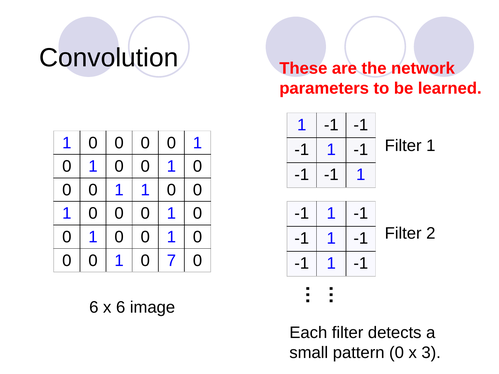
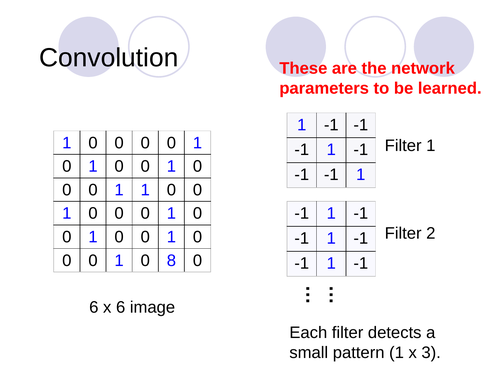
7: 7 -> 8
pattern 0: 0 -> 1
